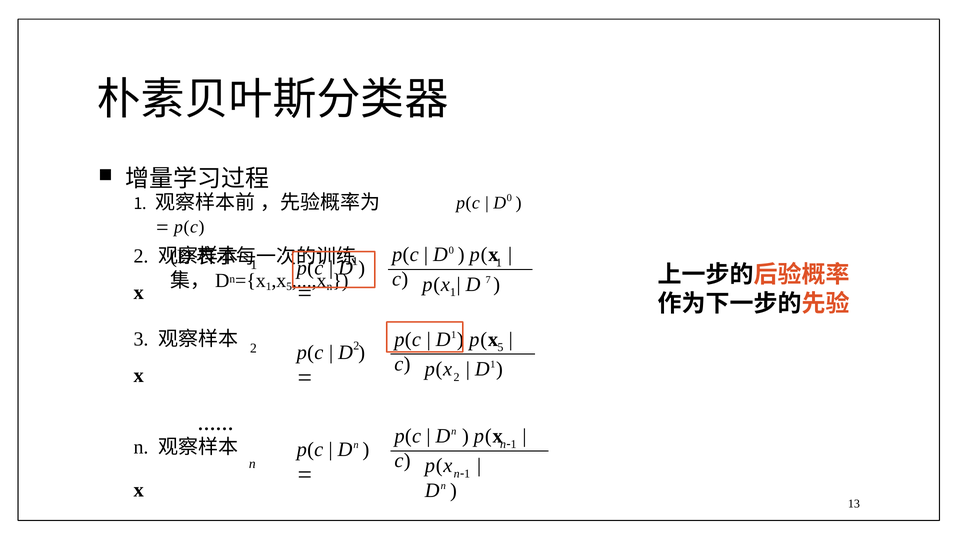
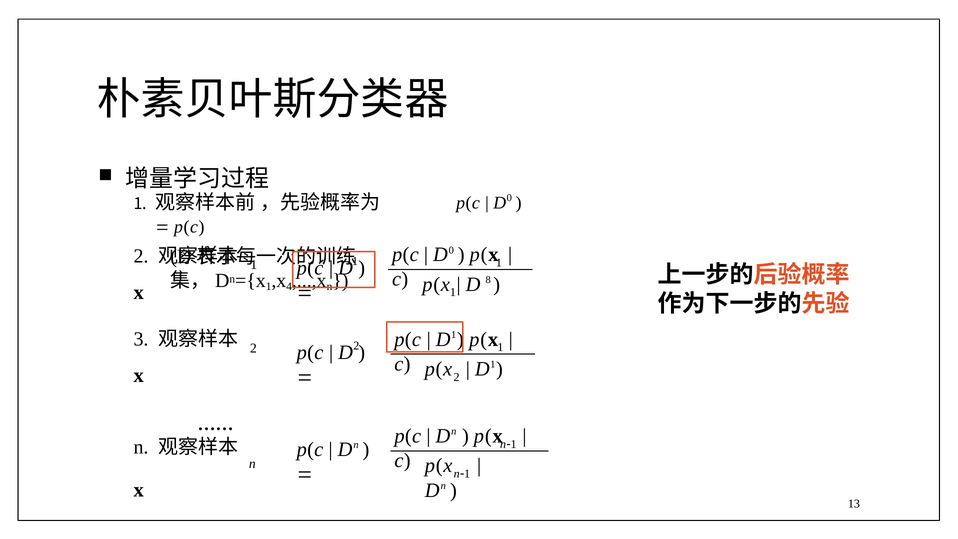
5 at (289, 287): 5 -> 4
7: 7 -> 8
2 5: 5 -> 1
